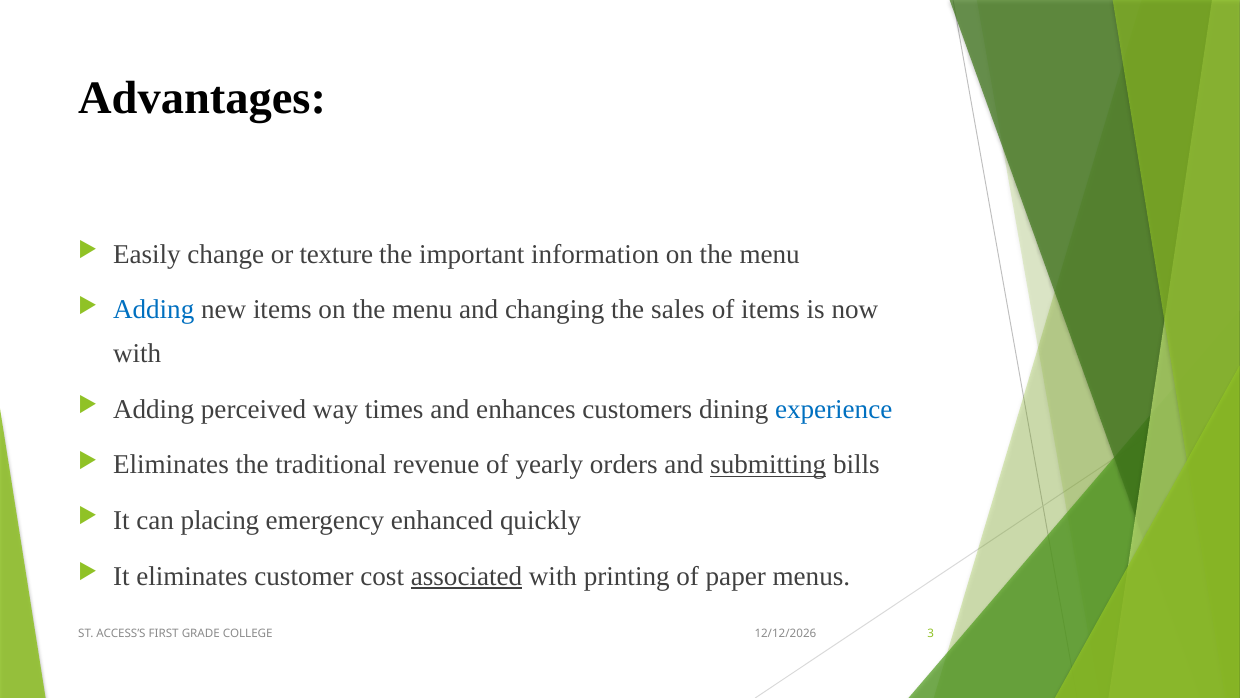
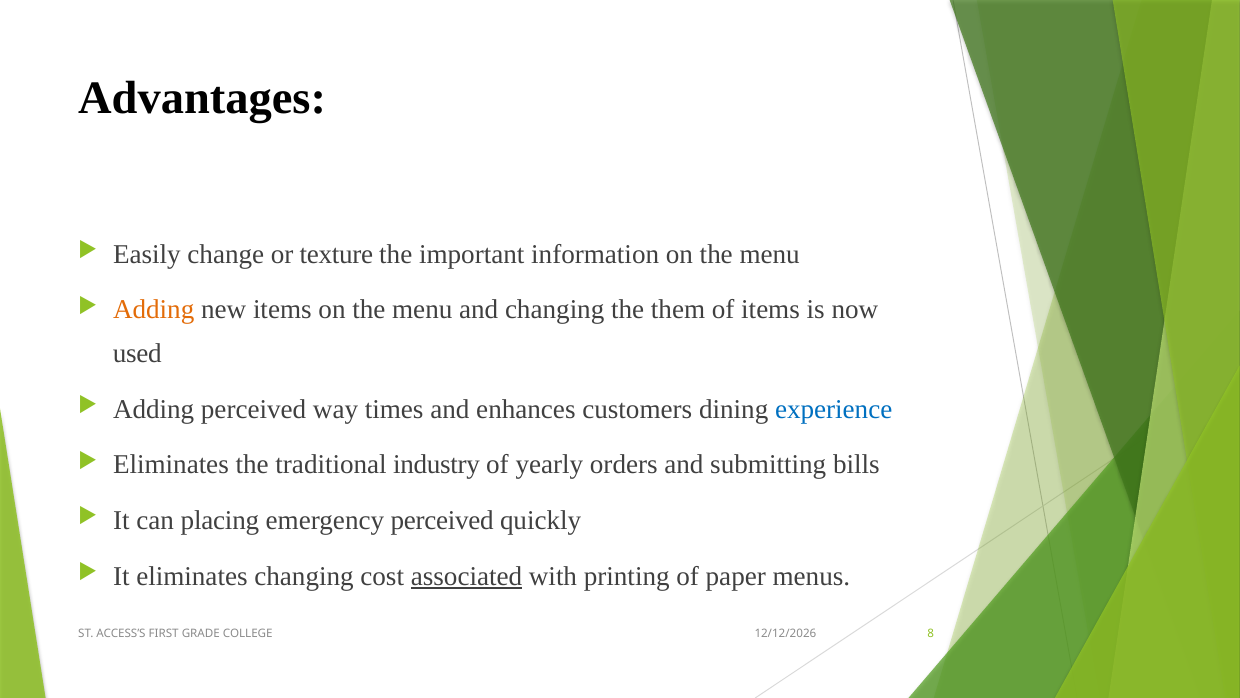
Adding at (154, 310) colour: blue -> orange
sales: sales -> them
with at (137, 353): with -> used
revenue: revenue -> industry
submitting underline: present -> none
emergency enhanced: enhanced -> perceived
eliminates customer: customer -> changing
3: 3 -> 8
